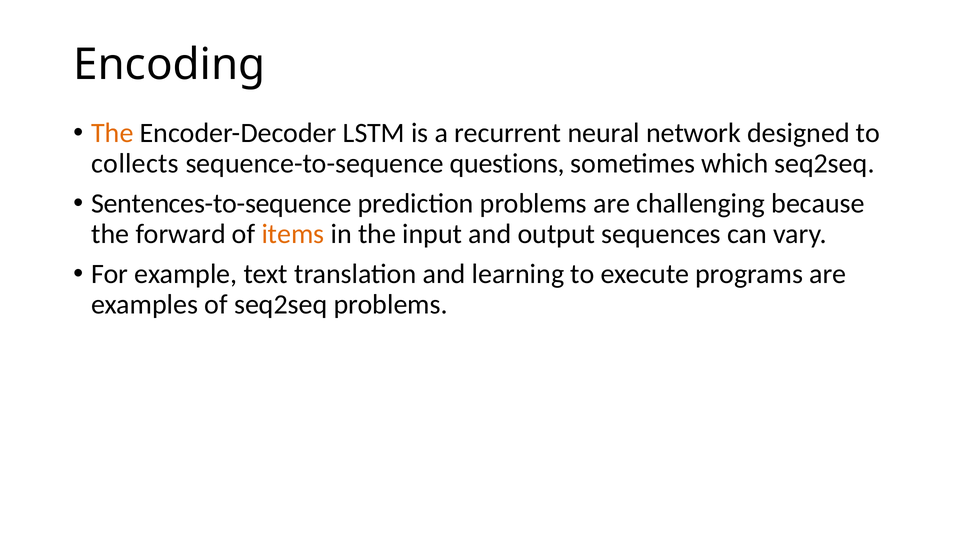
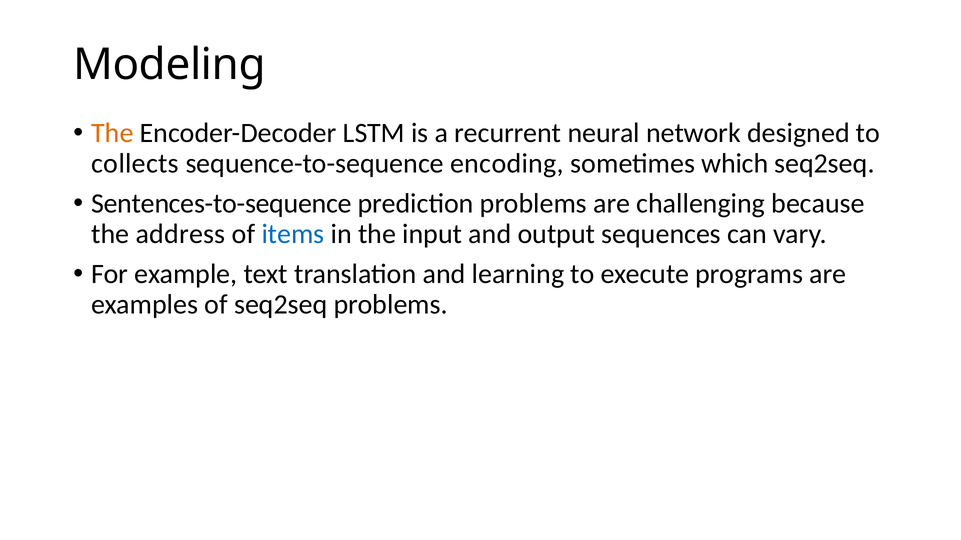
Encoding: Encoding -> Modeling
questions: questions -> encoding
forward: forward -> address
items colour: orange -> blue
